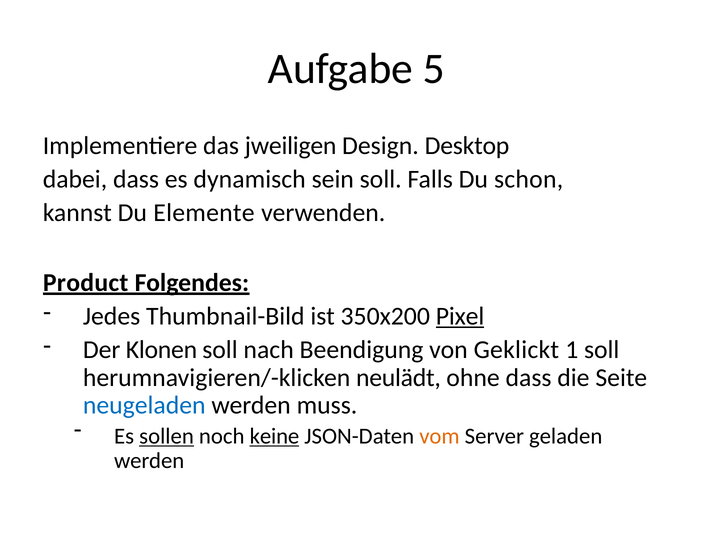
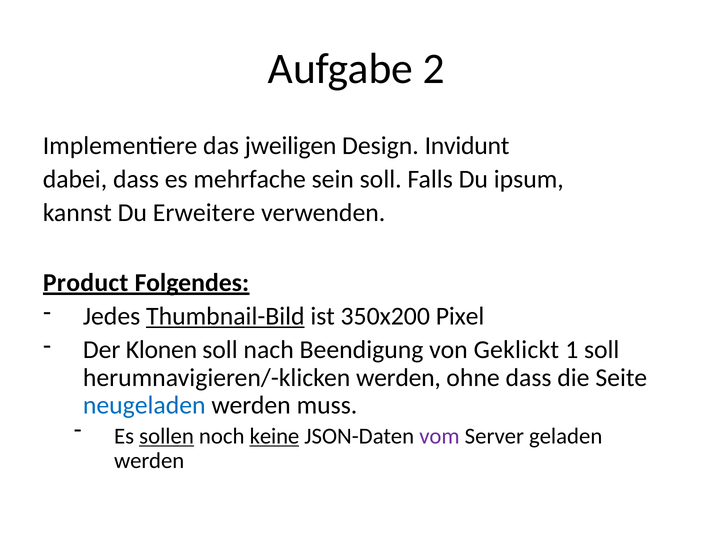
5: 5 -> 2
Desktop: Desktop -> Invidunt
dynamisch: dynamisch -> mehrfache
schon: schon -> ipsum
Elemente: Elemente -> Erweitere
Thumbnail-Bild underline: none -> present
Pixel underline: present -> none
herumnavigieren/-klicken neulädt: neulädt -> werden
vom colour: orange -> purple
